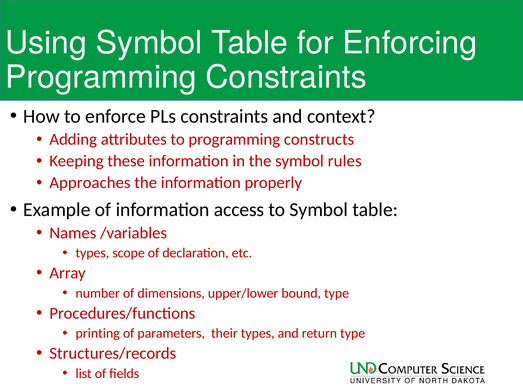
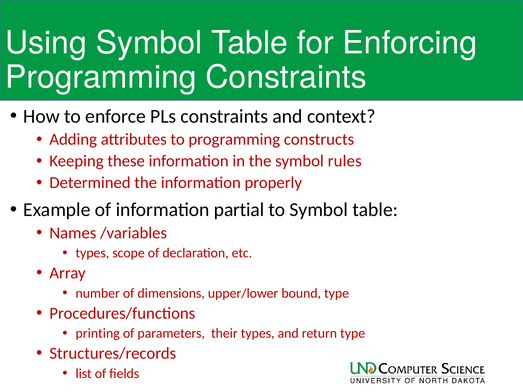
Approaches: Approaches -> Determined
access: access -> partial
